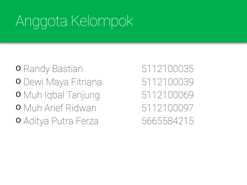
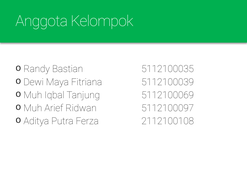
5665584215: 5665584215 -> 2112100108
